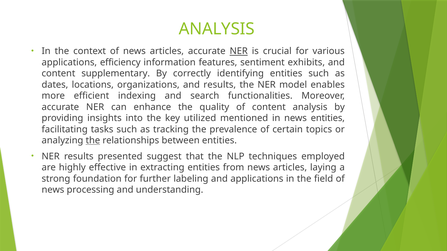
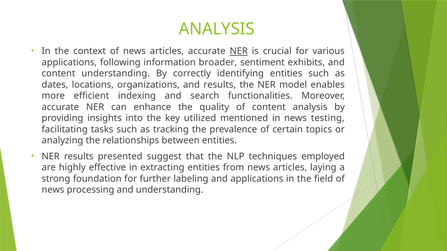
efficiency: efficiency -> following
features: features -> broader
content supplementary: supplementary -> understanding
news entities: entities -> testing
the at (93, 141) underline: present -> none
